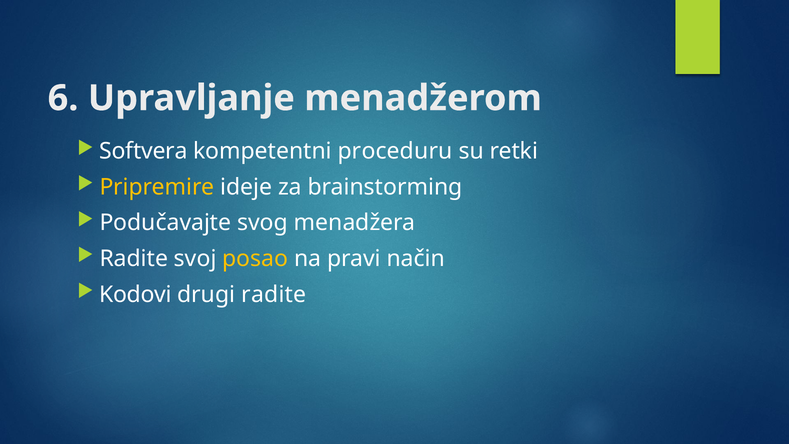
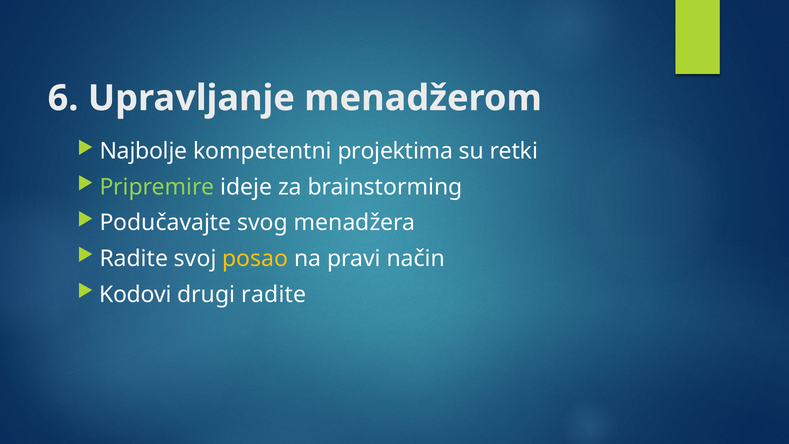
Softvera: Softvera -> Najbolje
proceduru: proceduru -> projektima
Pripremire colour: yellow -> light green
